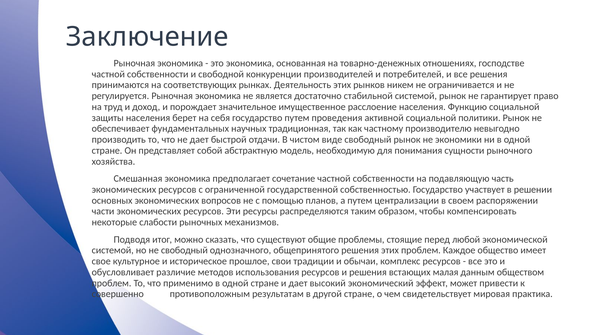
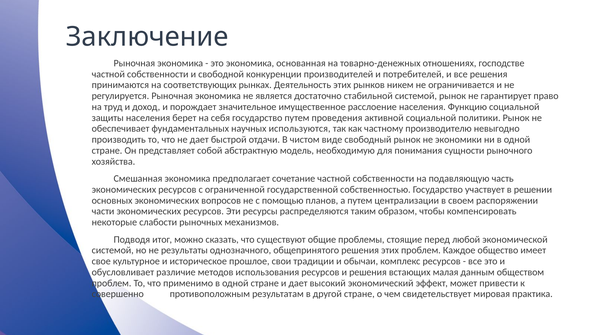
традиционная: традиционная -> используются
не свободный: свободный -> результаты
